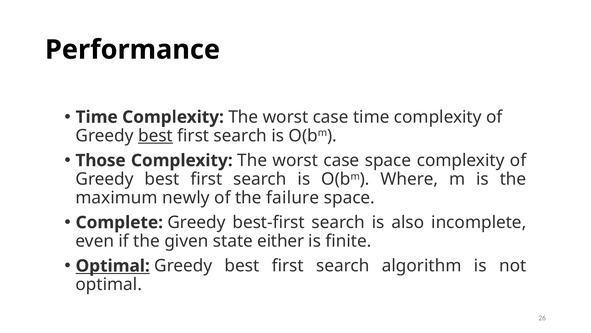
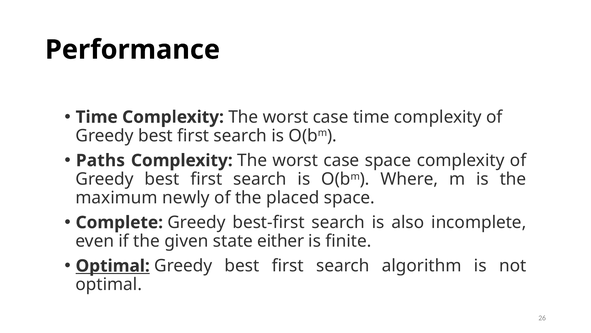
best at (155, 135) underline: present -> none
Those: Those -> Paths
failure: failure -> placed
